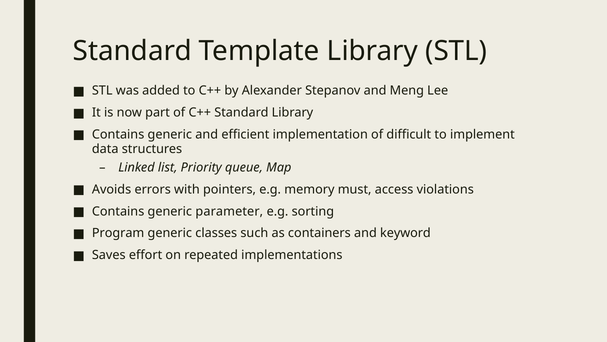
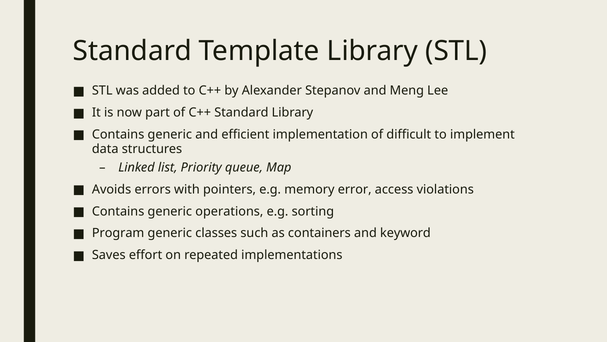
must: must -> error
parameter: parameter -> operations
